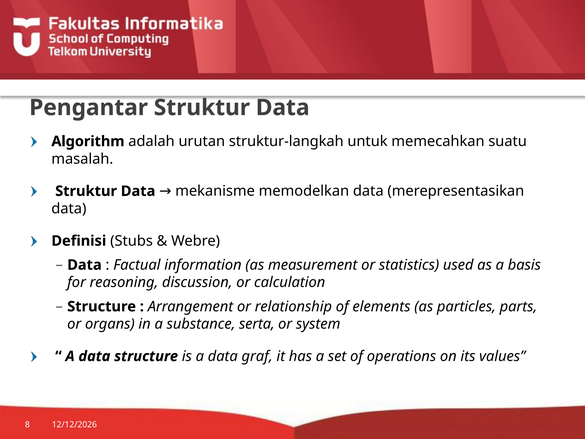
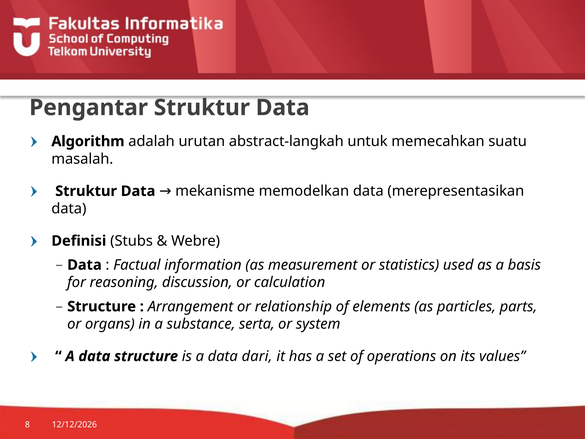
struktur-langkah: struktur-langkah -> abstract-langkah
graf: graf -> dari
